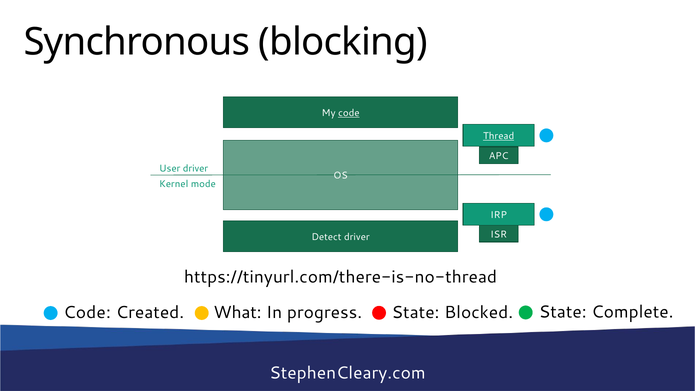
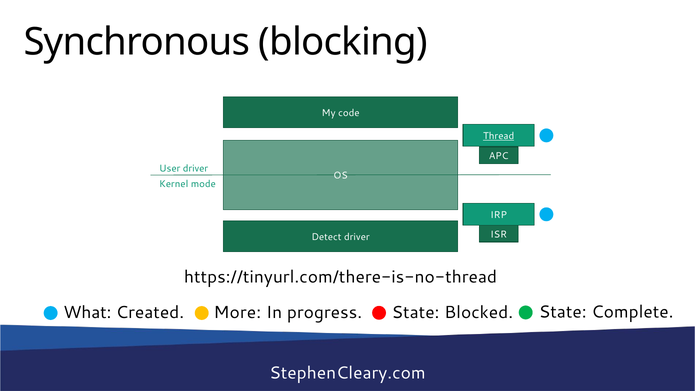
code at (349, 113) underline: present -> none
Code at (87, 313): Code -> What
What: What -> More
